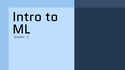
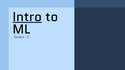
Intro underline: none -> present
